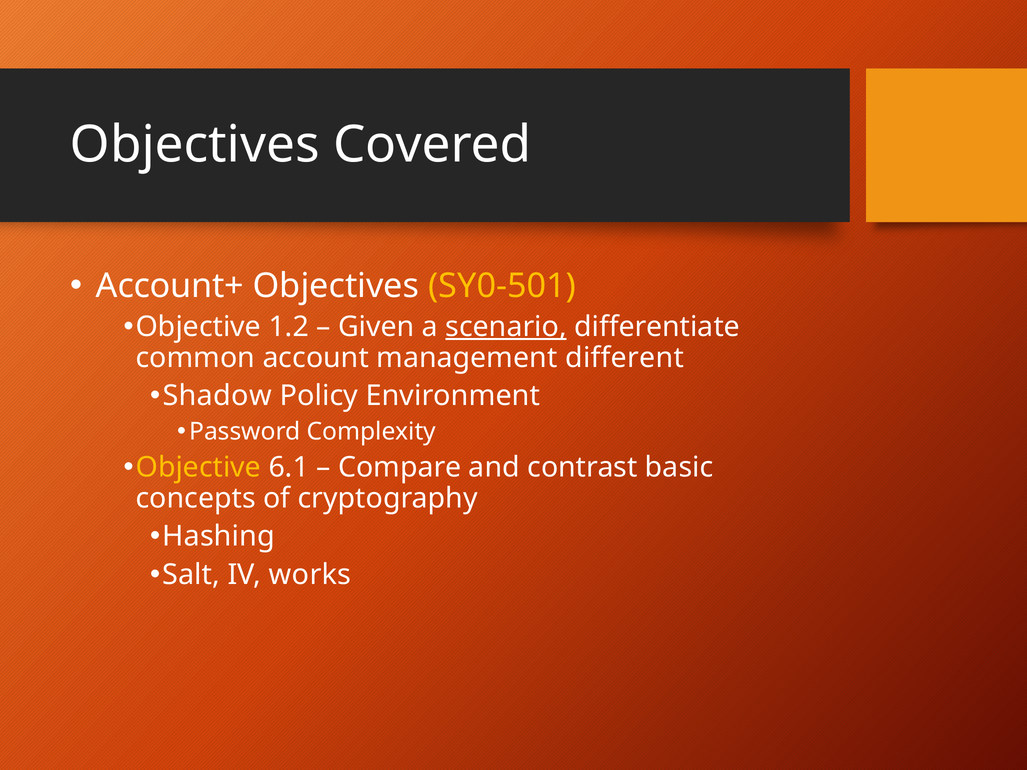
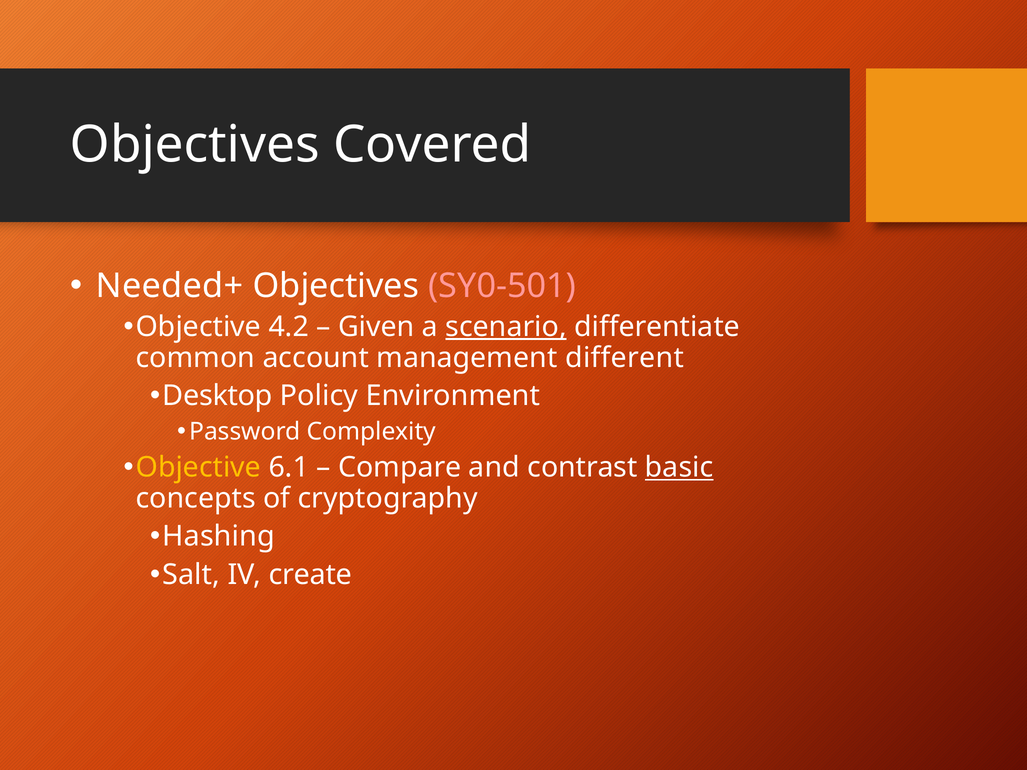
Account+: Account+ -> Needed+
SY0-501 colour: yellow -> pink
1.2: 1.2 -> 4.2
Shadow: Shadow -> Desktop
basic underline: none -> present
works: works -> create
